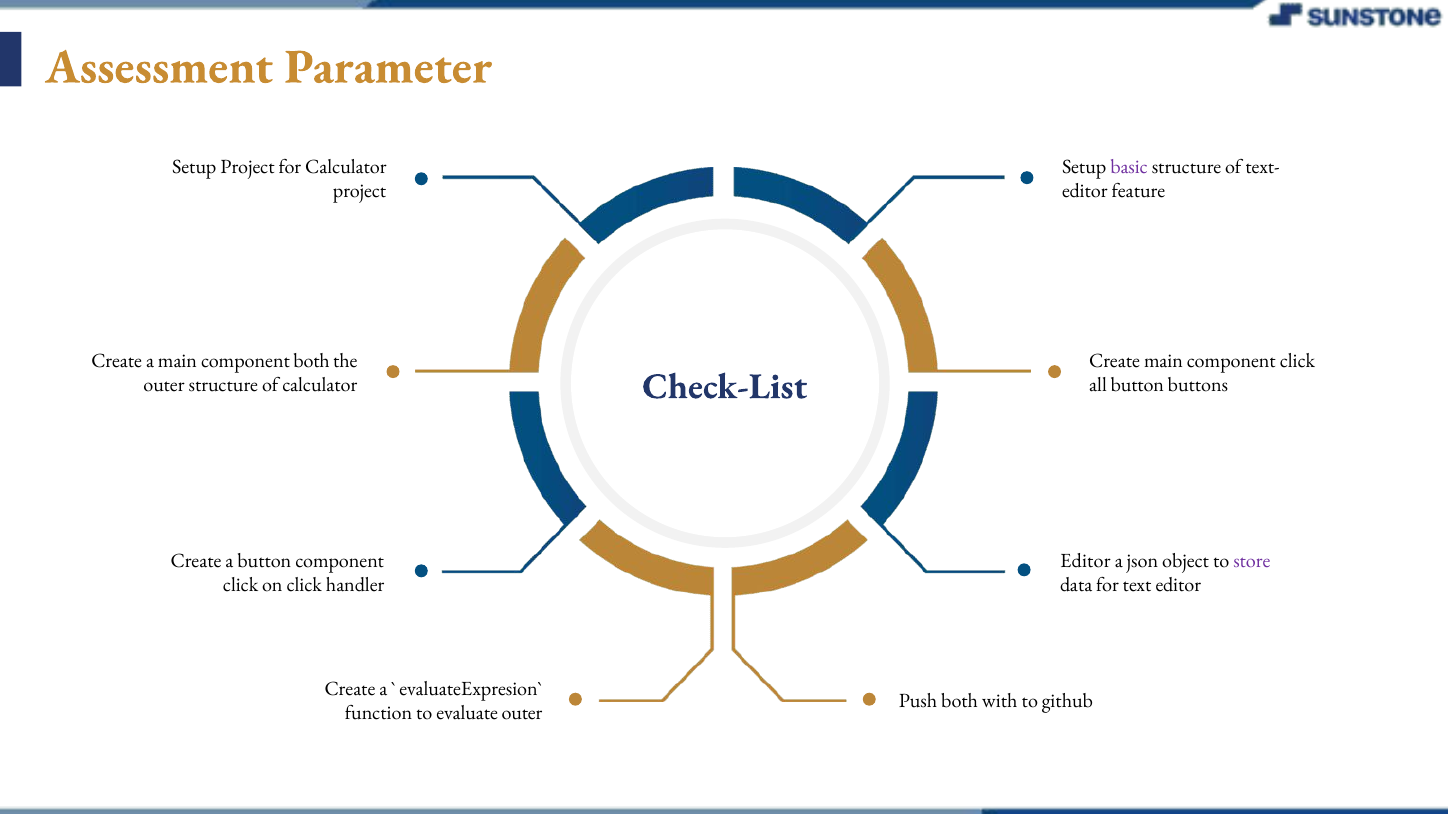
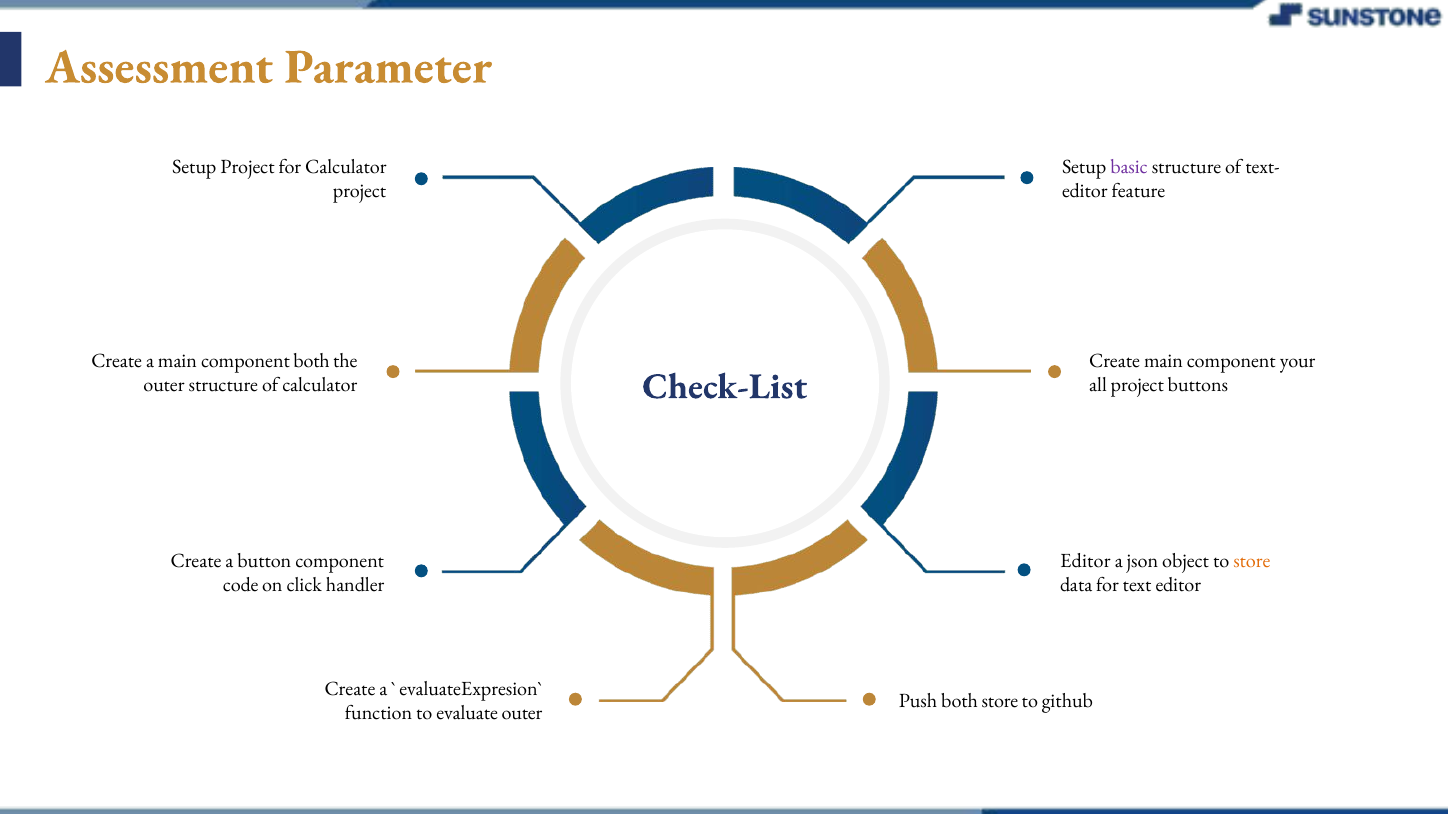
main component click: click -> your
all button: button -> project
store at (1252, 561) colour: purple -> orange
click at (241, 585): click -> code
both with: with -> store
